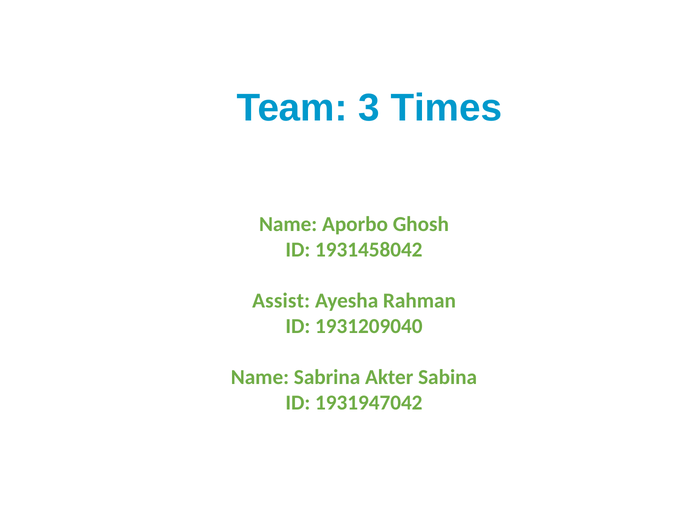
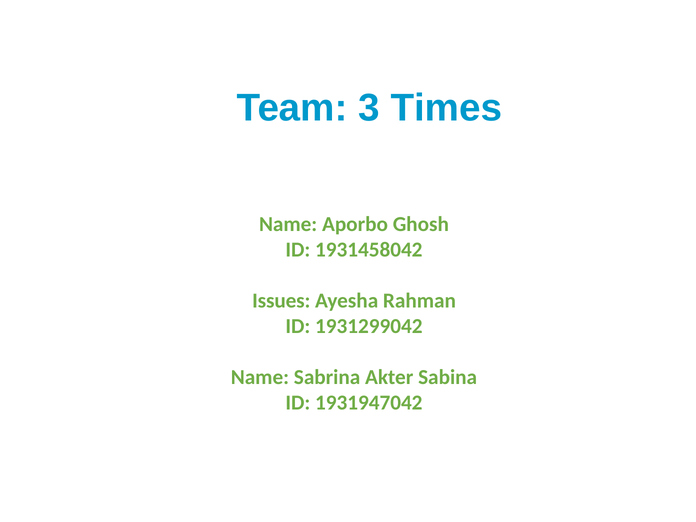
Assist: Assist -> Issues
1931209040: 1931209040 -> 1931299042
